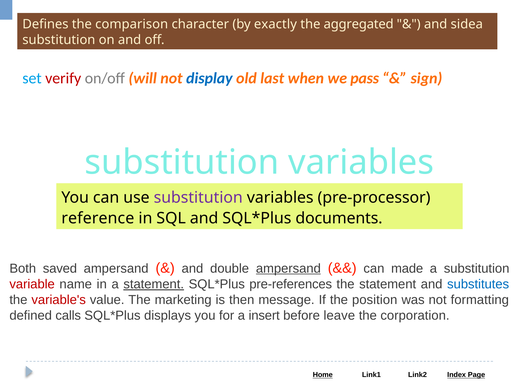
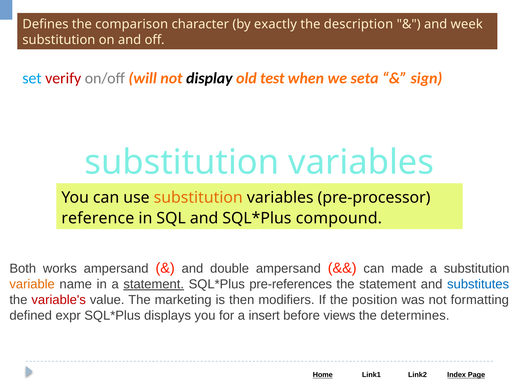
aggregated: aggregated -> description
sidea: sidea -> week
display colour: blue -> black
last: last -> test
pass: pass -> seta
substitution at (198, 197) colour: purple -> orange
documents: documents -> compound
saved: saved -> works
ampersand at (288, 268) underline: present -> none
variable colour: red -> orange
message: message -> modifiers
calls: calls -> expr
leave: leave -> views
corporation: corporation -> determines
